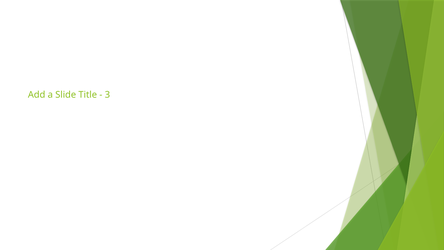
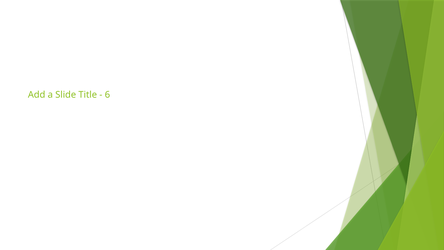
3: 3 -> 6
